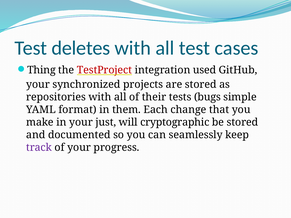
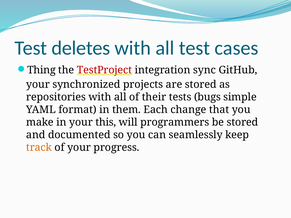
used: used -> sync
just: just -> this
cryptographic: cryptographic -> programmers
track colour: purple -> orange
